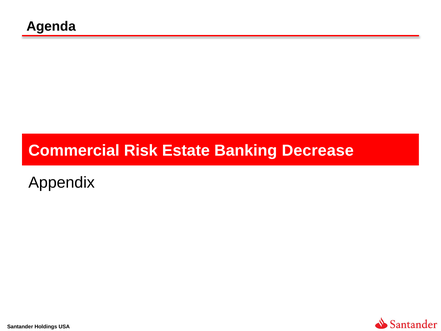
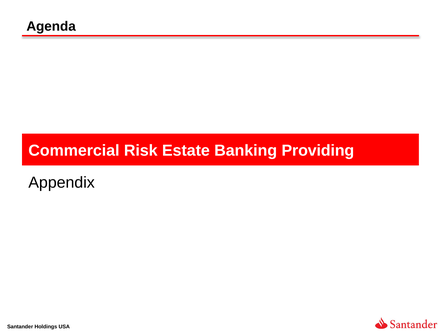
Decrease: Decrease -> Providing
